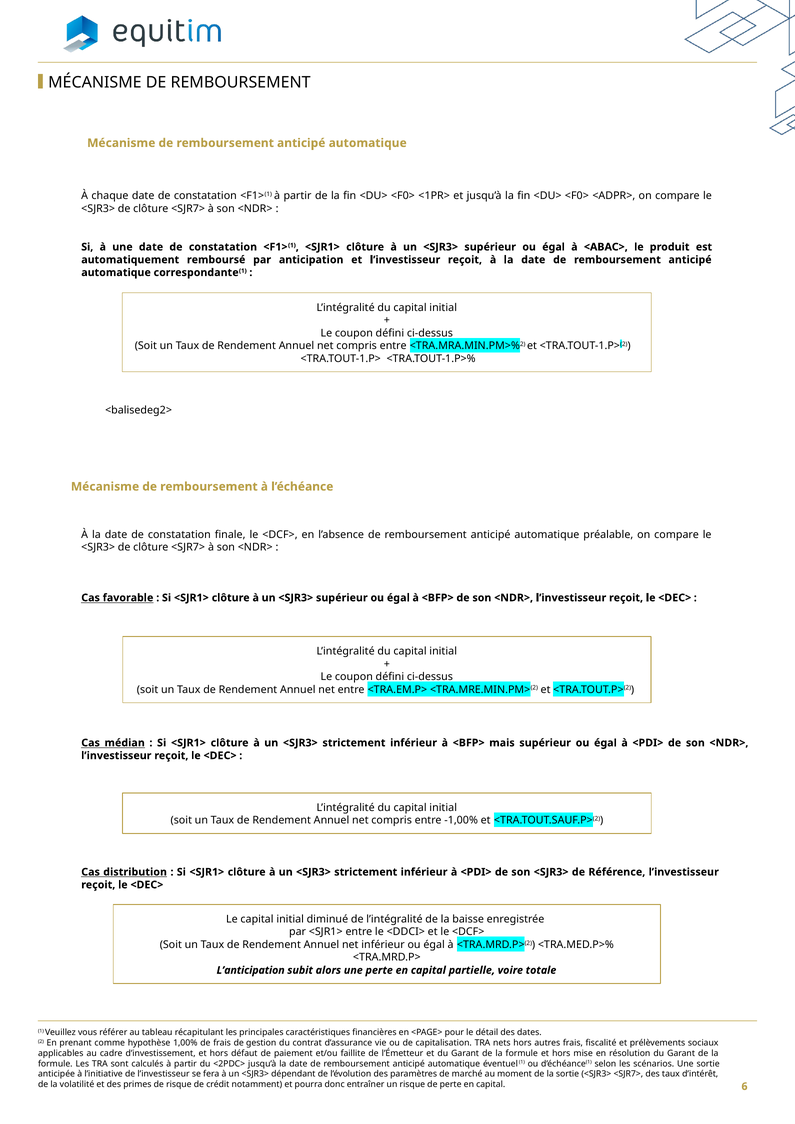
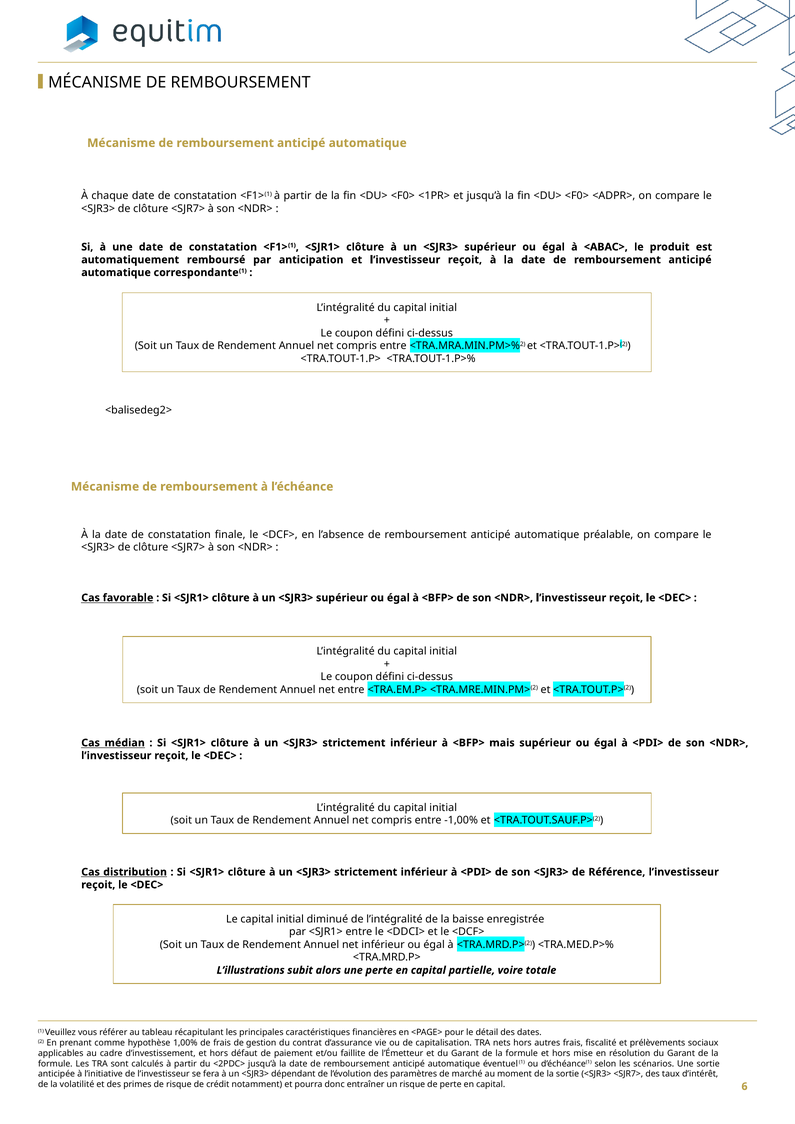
L’anticipation: L’anticipation -> L’illustrations
